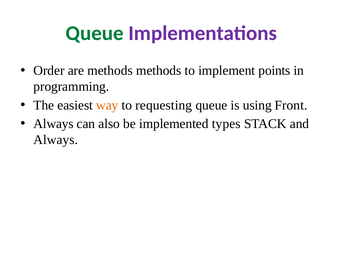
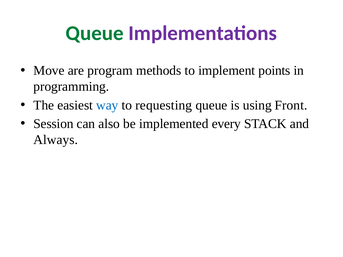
Order: Order -> Move
are methods: methods -> program
way colour: orange -> blue
Always at (53, 124): Always -> Session
types: types -> every
